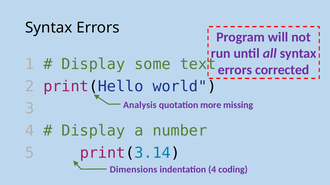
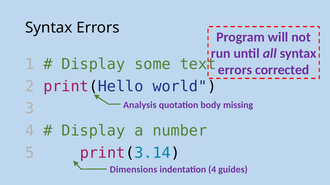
more: more -> body
coding: coding -> guides
